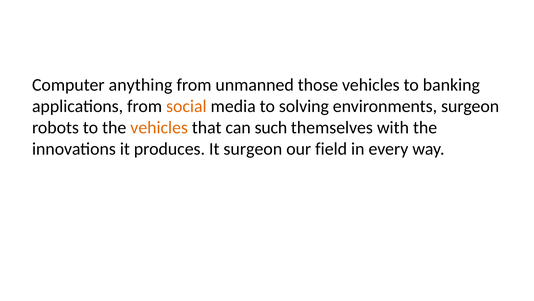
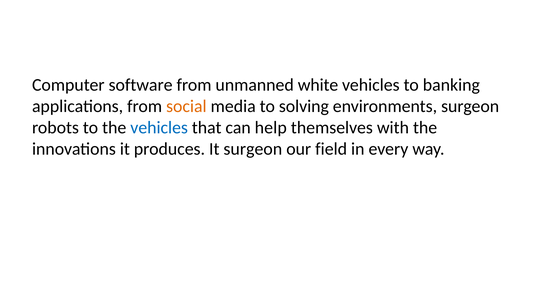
anything: anything -> software
those: those -> white
vehicles at (159, 127) colour: orange -> blue
such: such -> help
